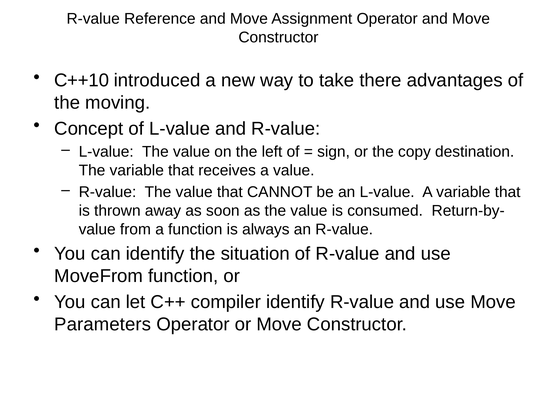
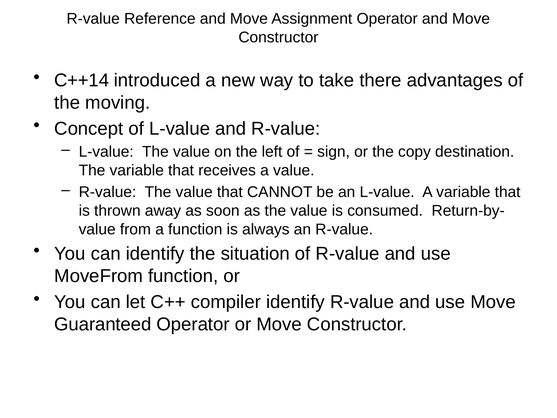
C++10: C++10 -> C++14
Parameters: Parameters -> Guaranteed
